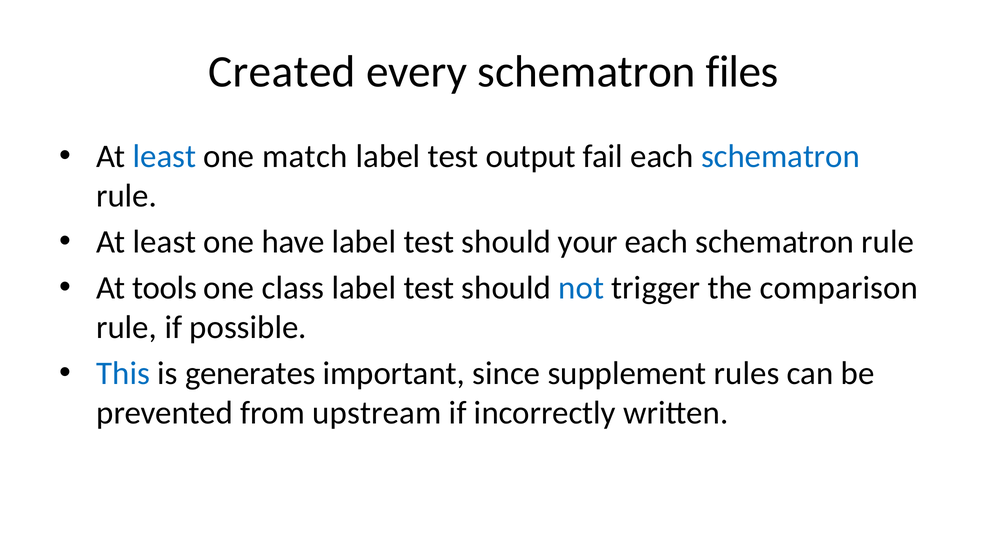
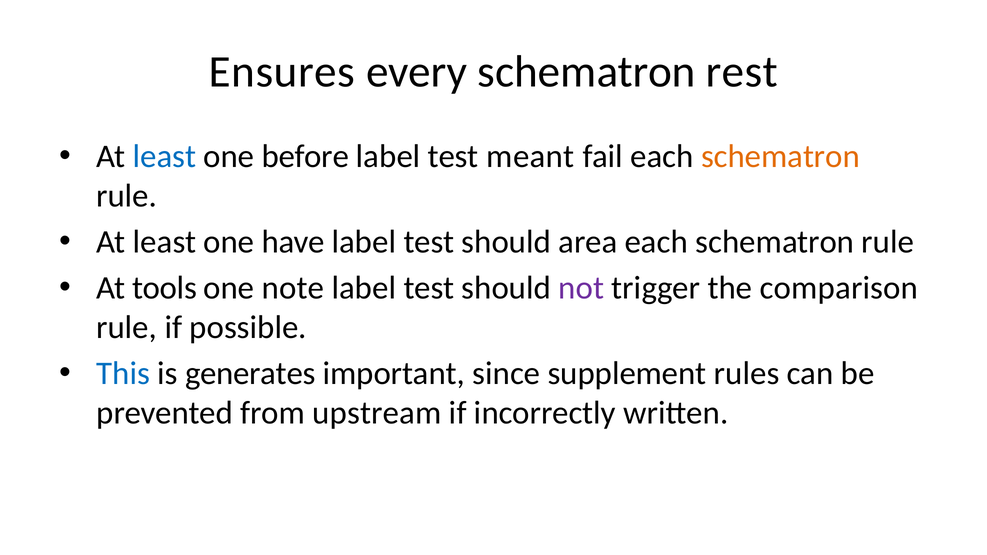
Created: Created -> Ensures
files: files -> rest
match: match -> before
output: output -> meant
schematron at (780, 157) colour: blue -> orange
your: your -> area
class: class -> note
not colour: blue -> purple
